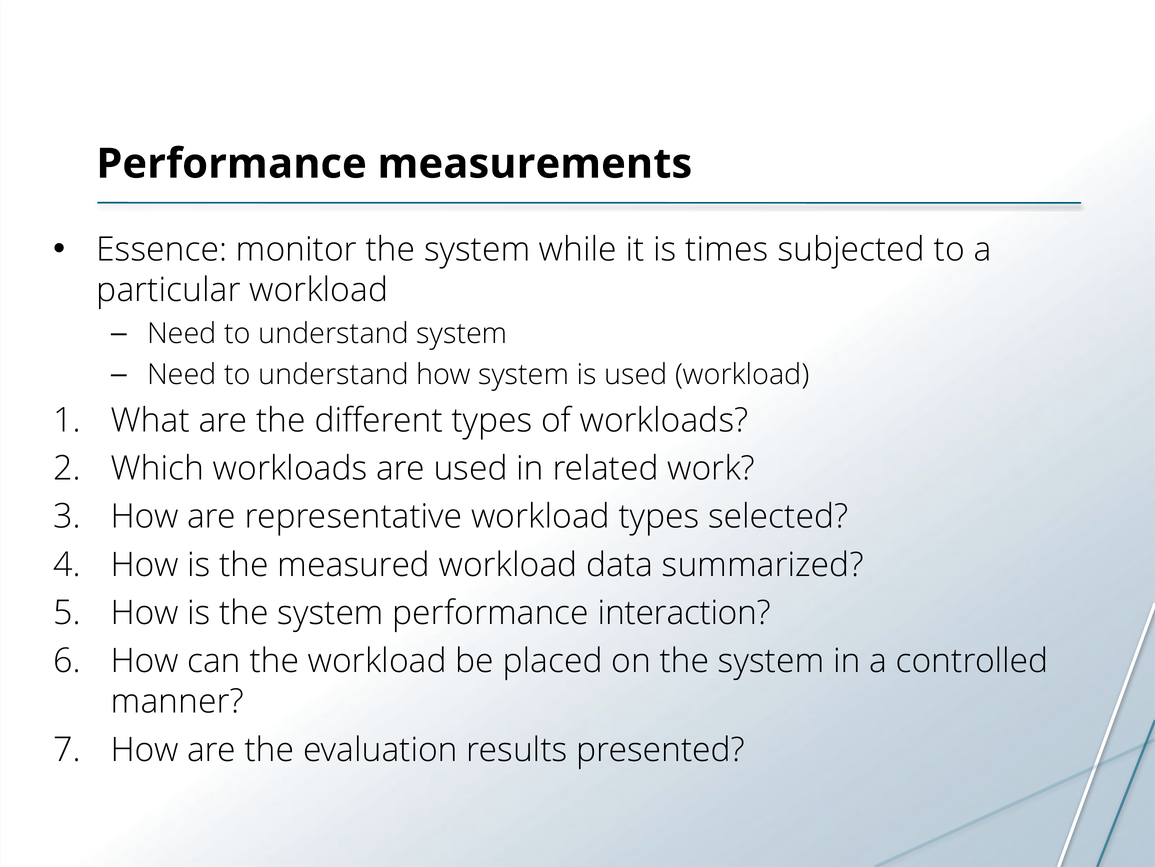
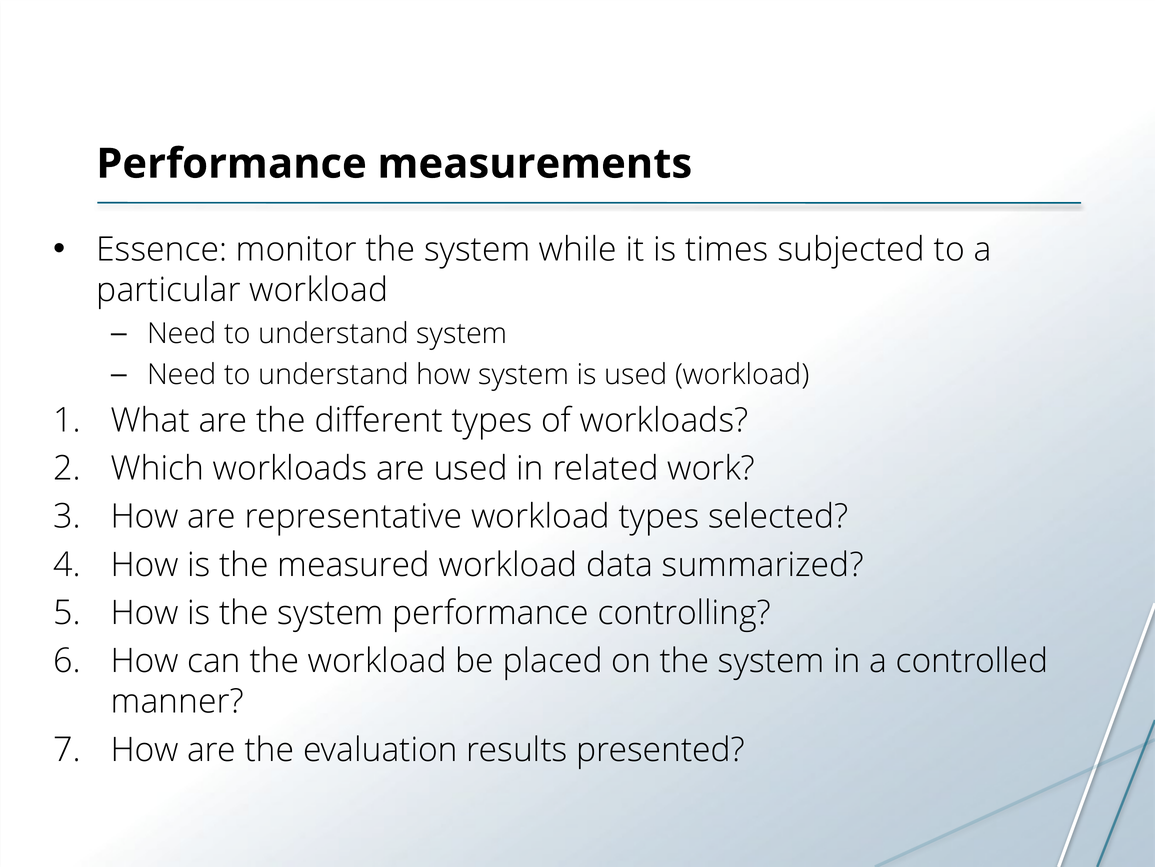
interaction: interaction -> controlling
